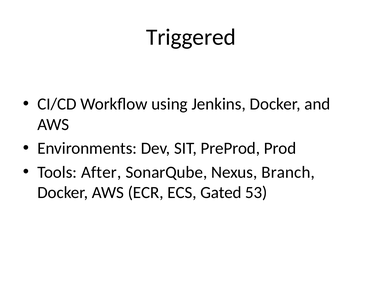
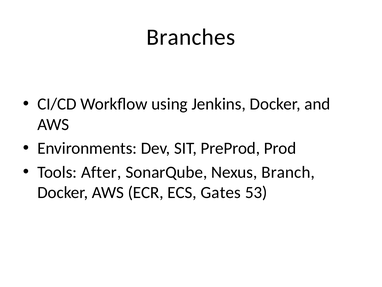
Triggered: Triggered -> Branches
Gated: Gated -> Gates
